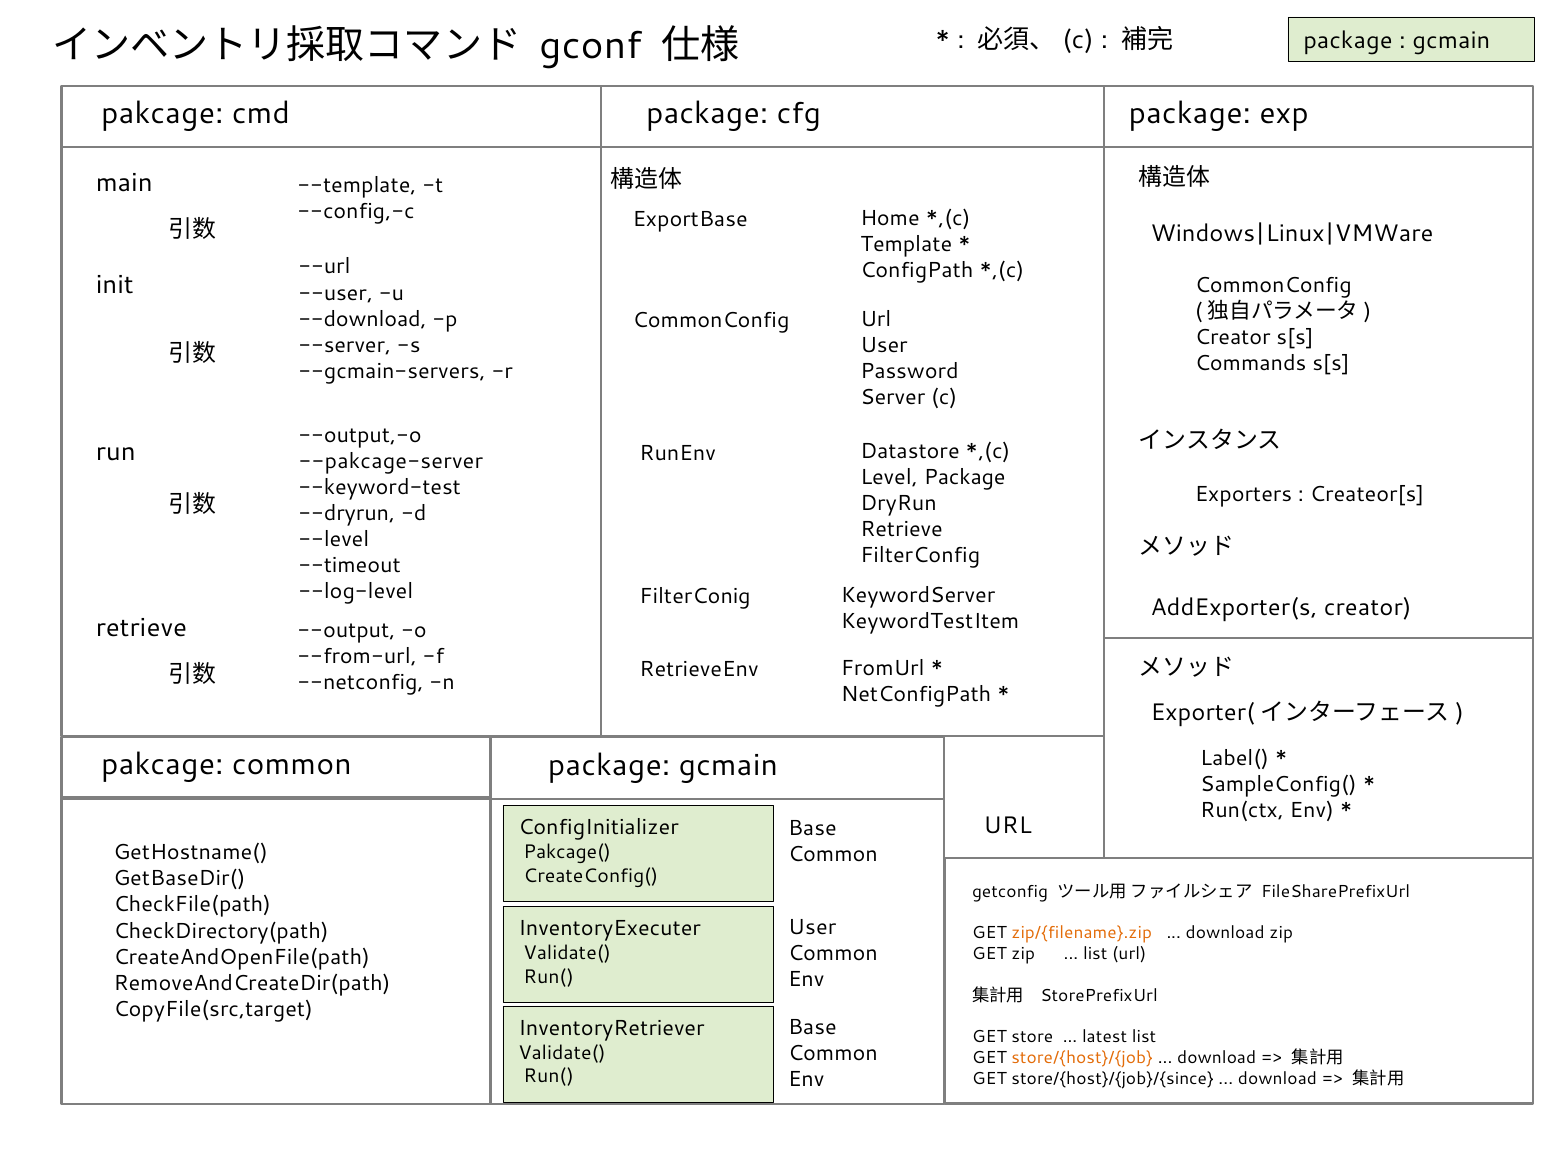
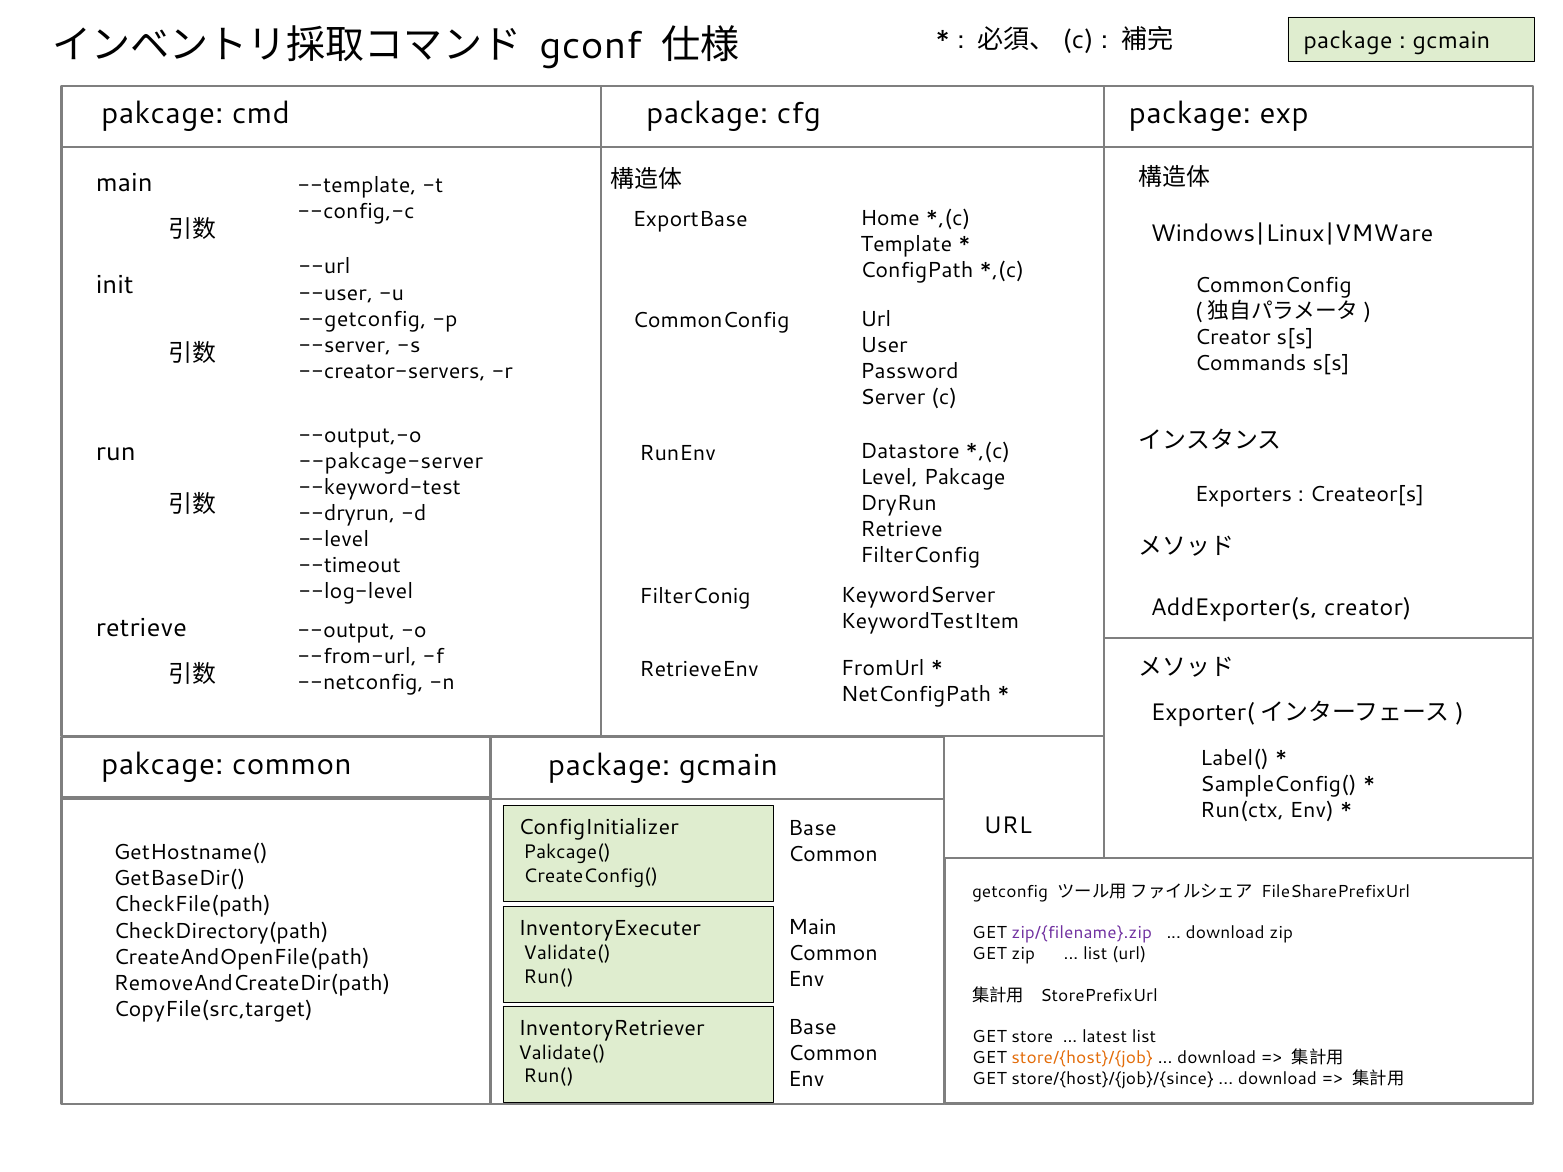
--download: --download -> --getconfig
--gcmain-servers: --gcmain-servers -> --creator-servers
Level Package: Package -> Pakcage
User at (812, 928): User -> Main
zip/{filename}.zip colour: orange -> purple
